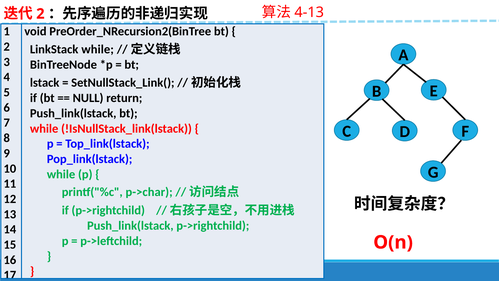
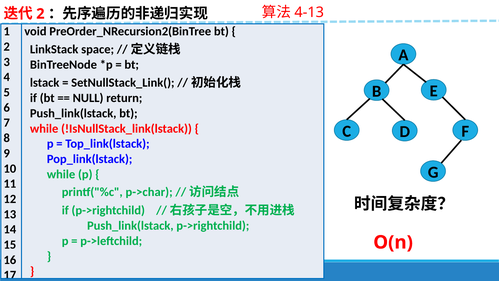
LinkStack while: while -> space
